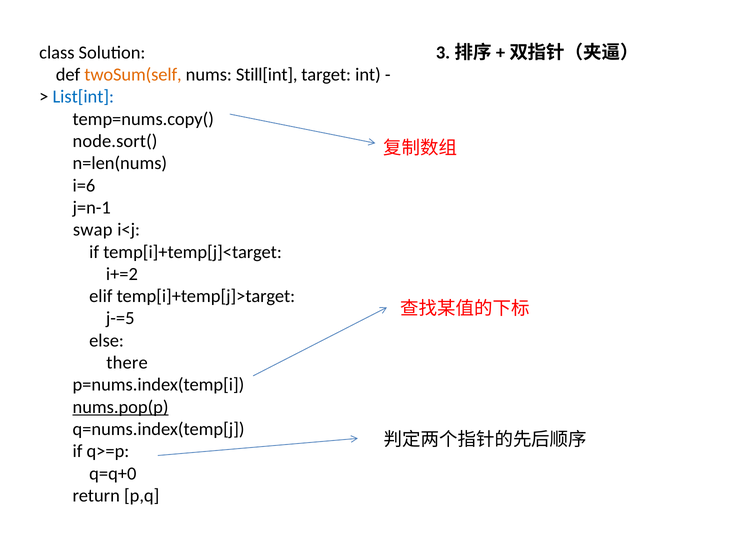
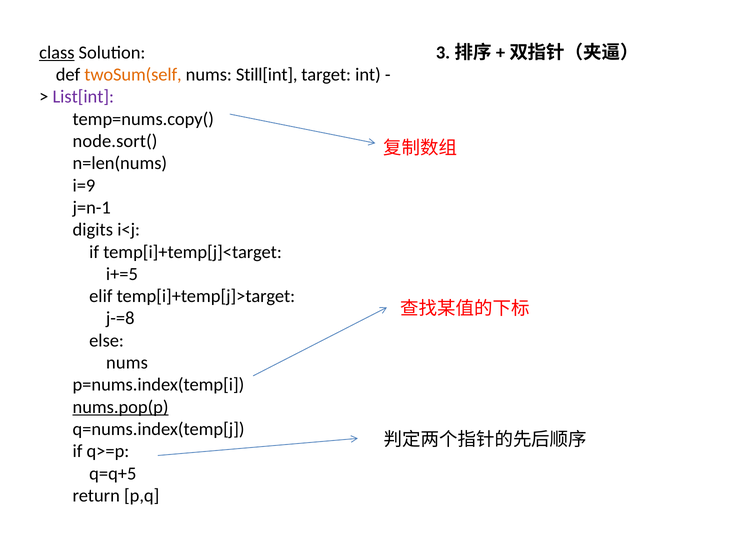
class underline: none -> present
List[int colour: blue -> purple
i=6: i=6 -> i=9
swap: swap -> digits
i+=2: i+=2 -> i+=5
j-=5: j-=5 -> j-=8
there at (127, 363): there -> nums
q=q+0: q=q+0 -> q=q+5
